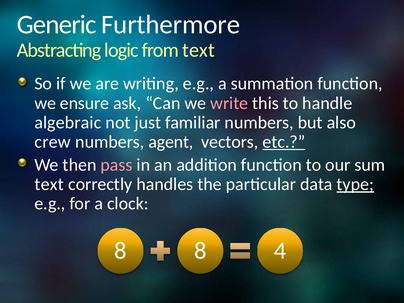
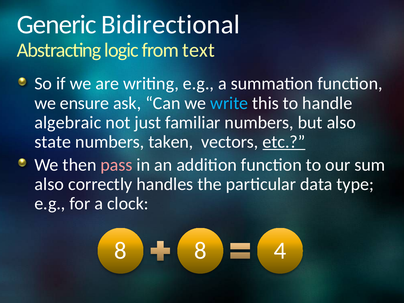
Furthermore: Furthermore -> Bidirectional
write colour: pink -> light blue
crew: crew -> state
agent: agent -> taken
text at (49, 184): text -> also
type underline: present -> none
